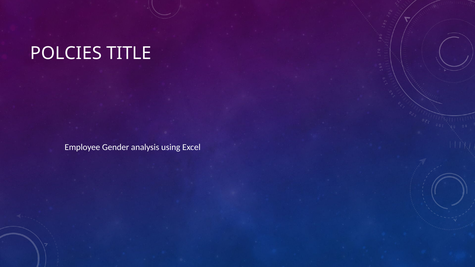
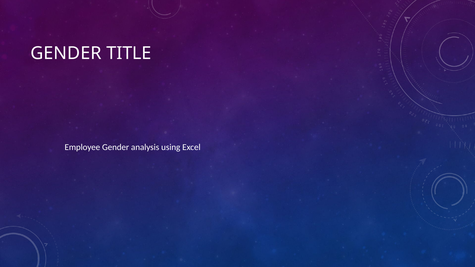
POLCIES at (66, 53): POLCIES -> GENDER
